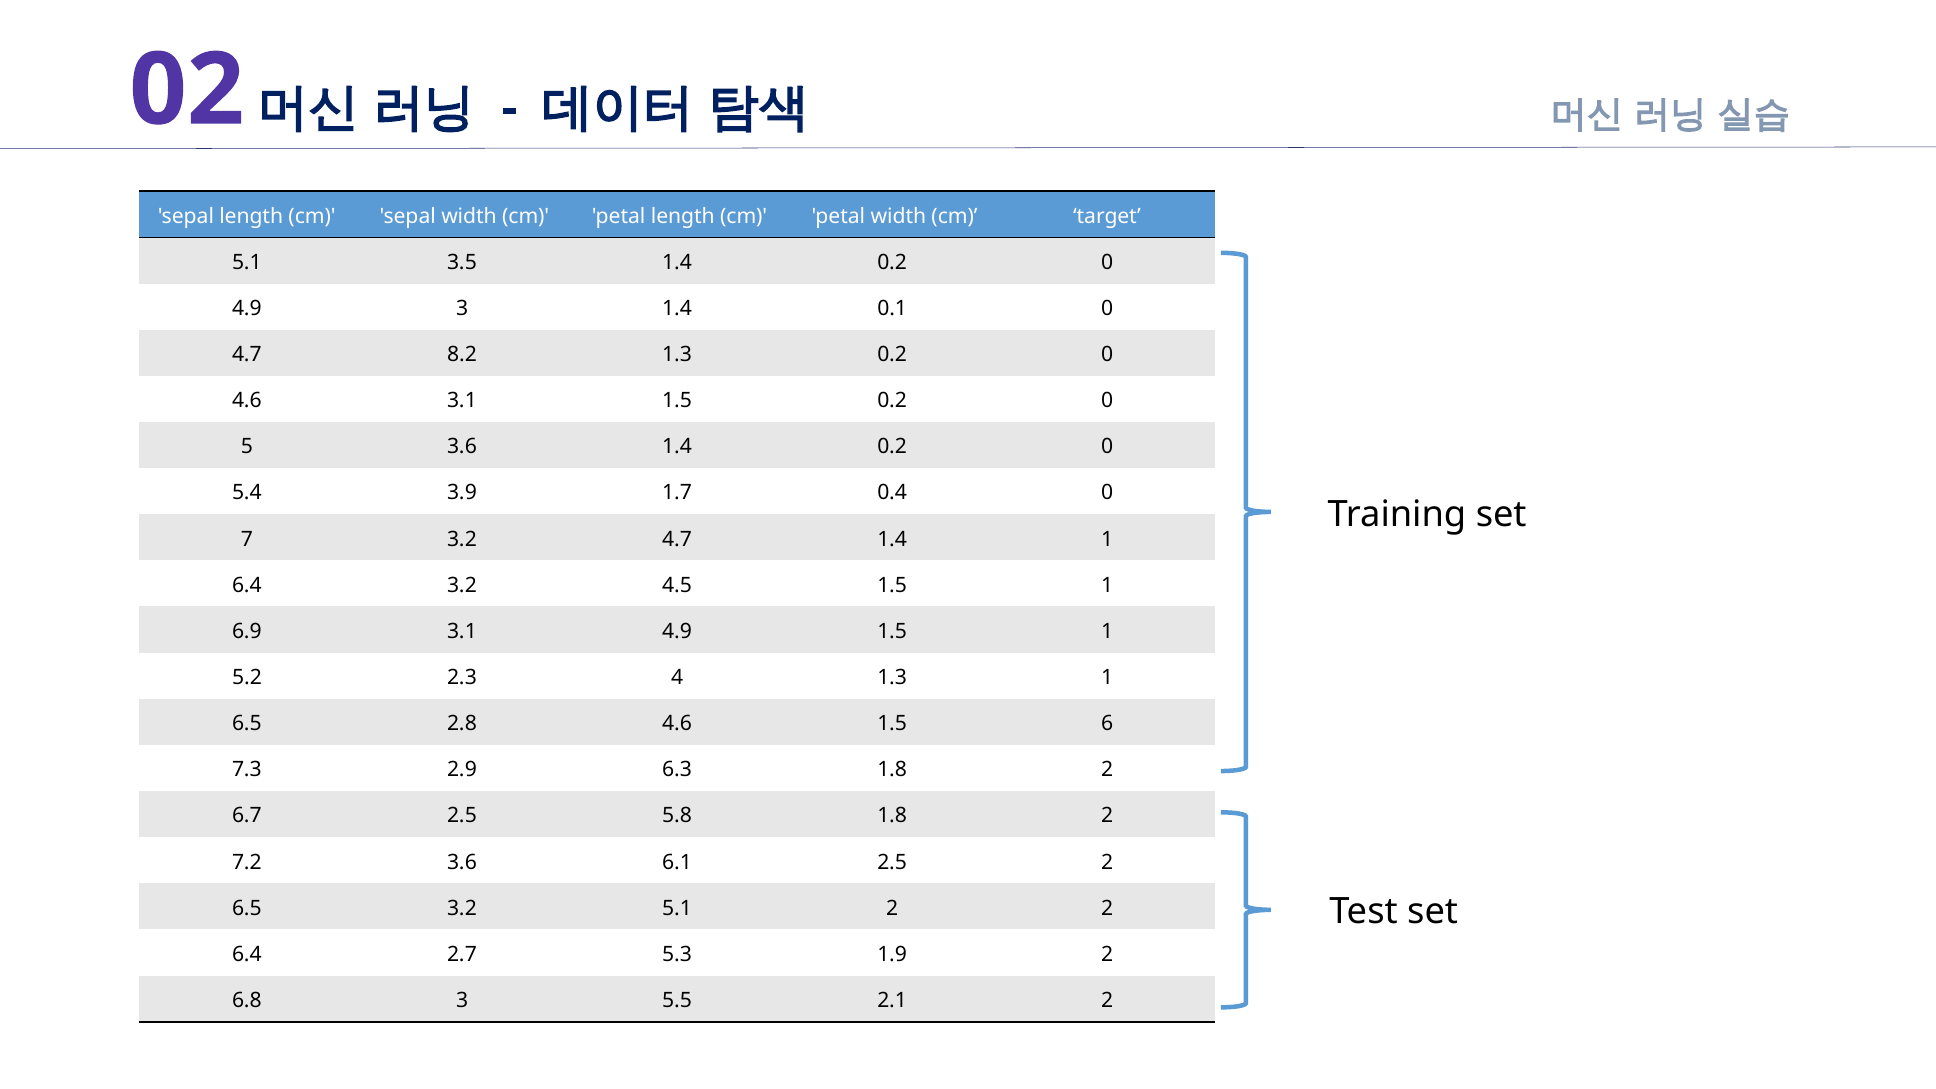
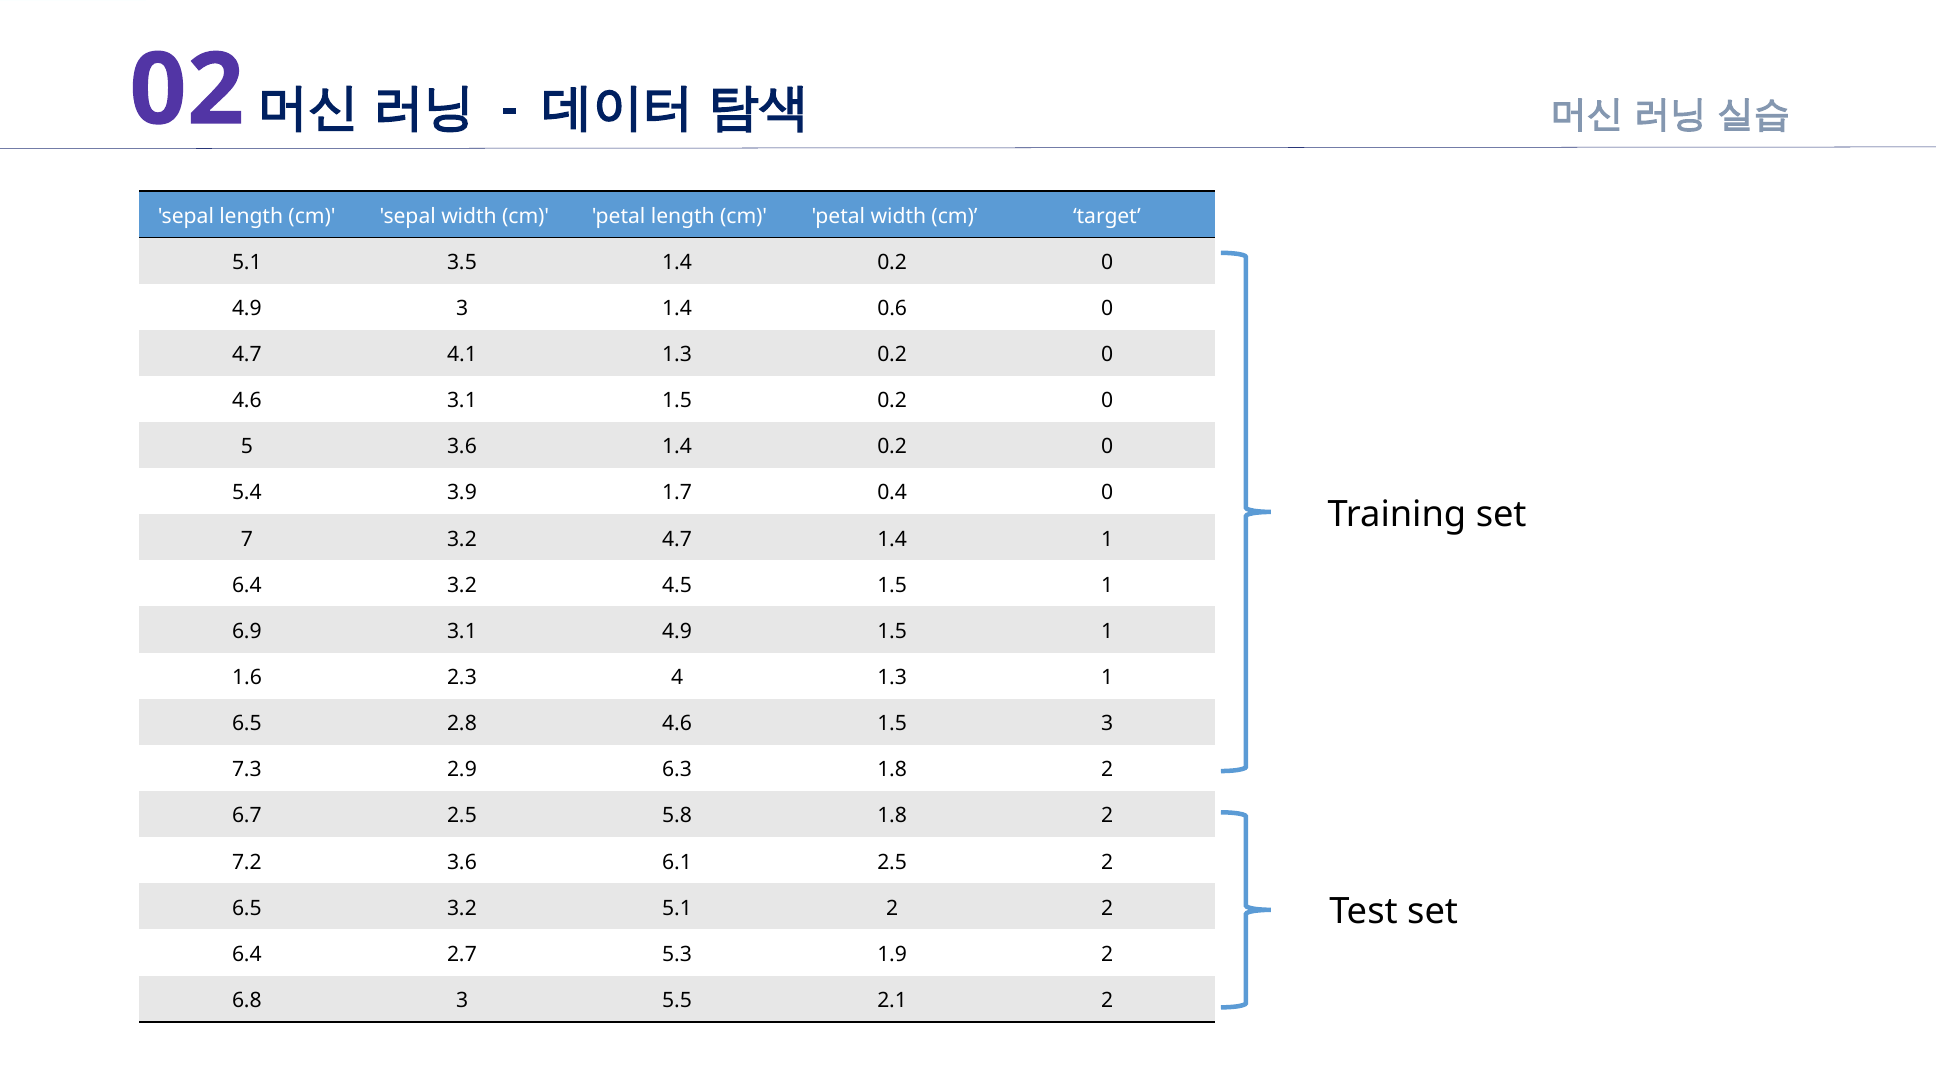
0.1: 0.1 -> 0.6
8.2: 8.2 -> 4.1
5.2: 5.2 -> 1.6
1.5 6: 6 -> 3
